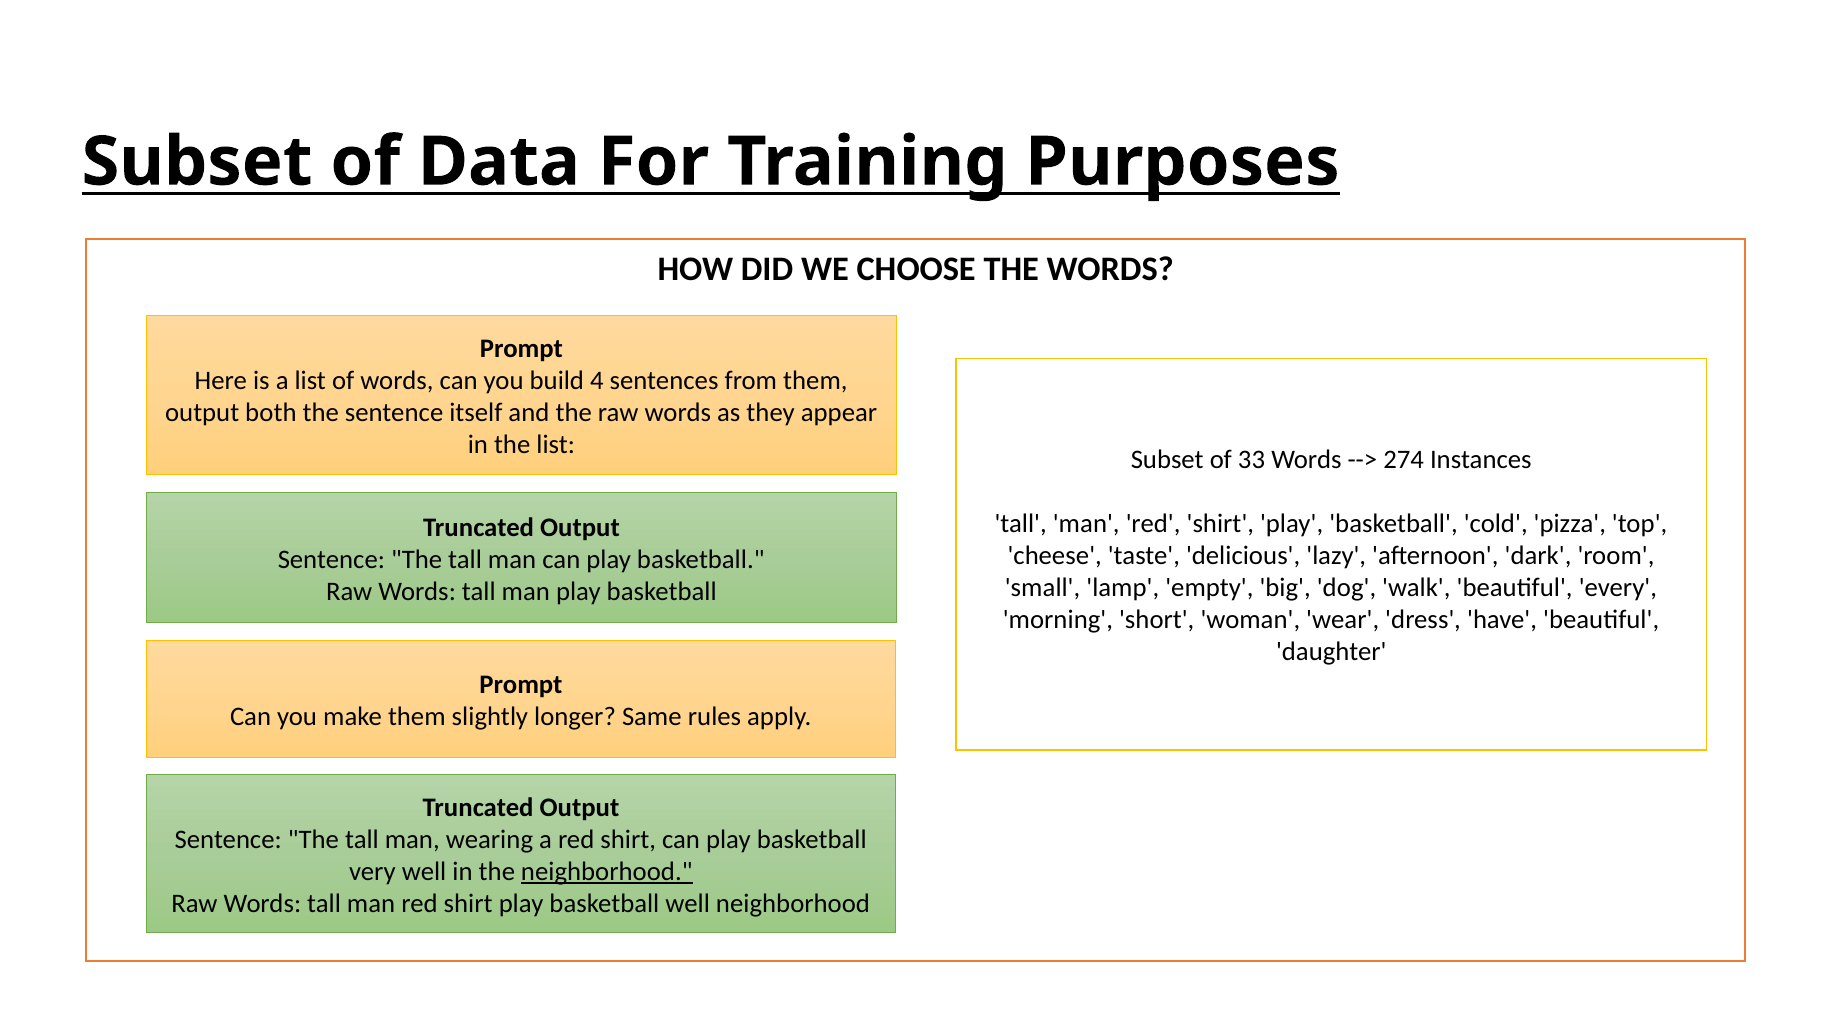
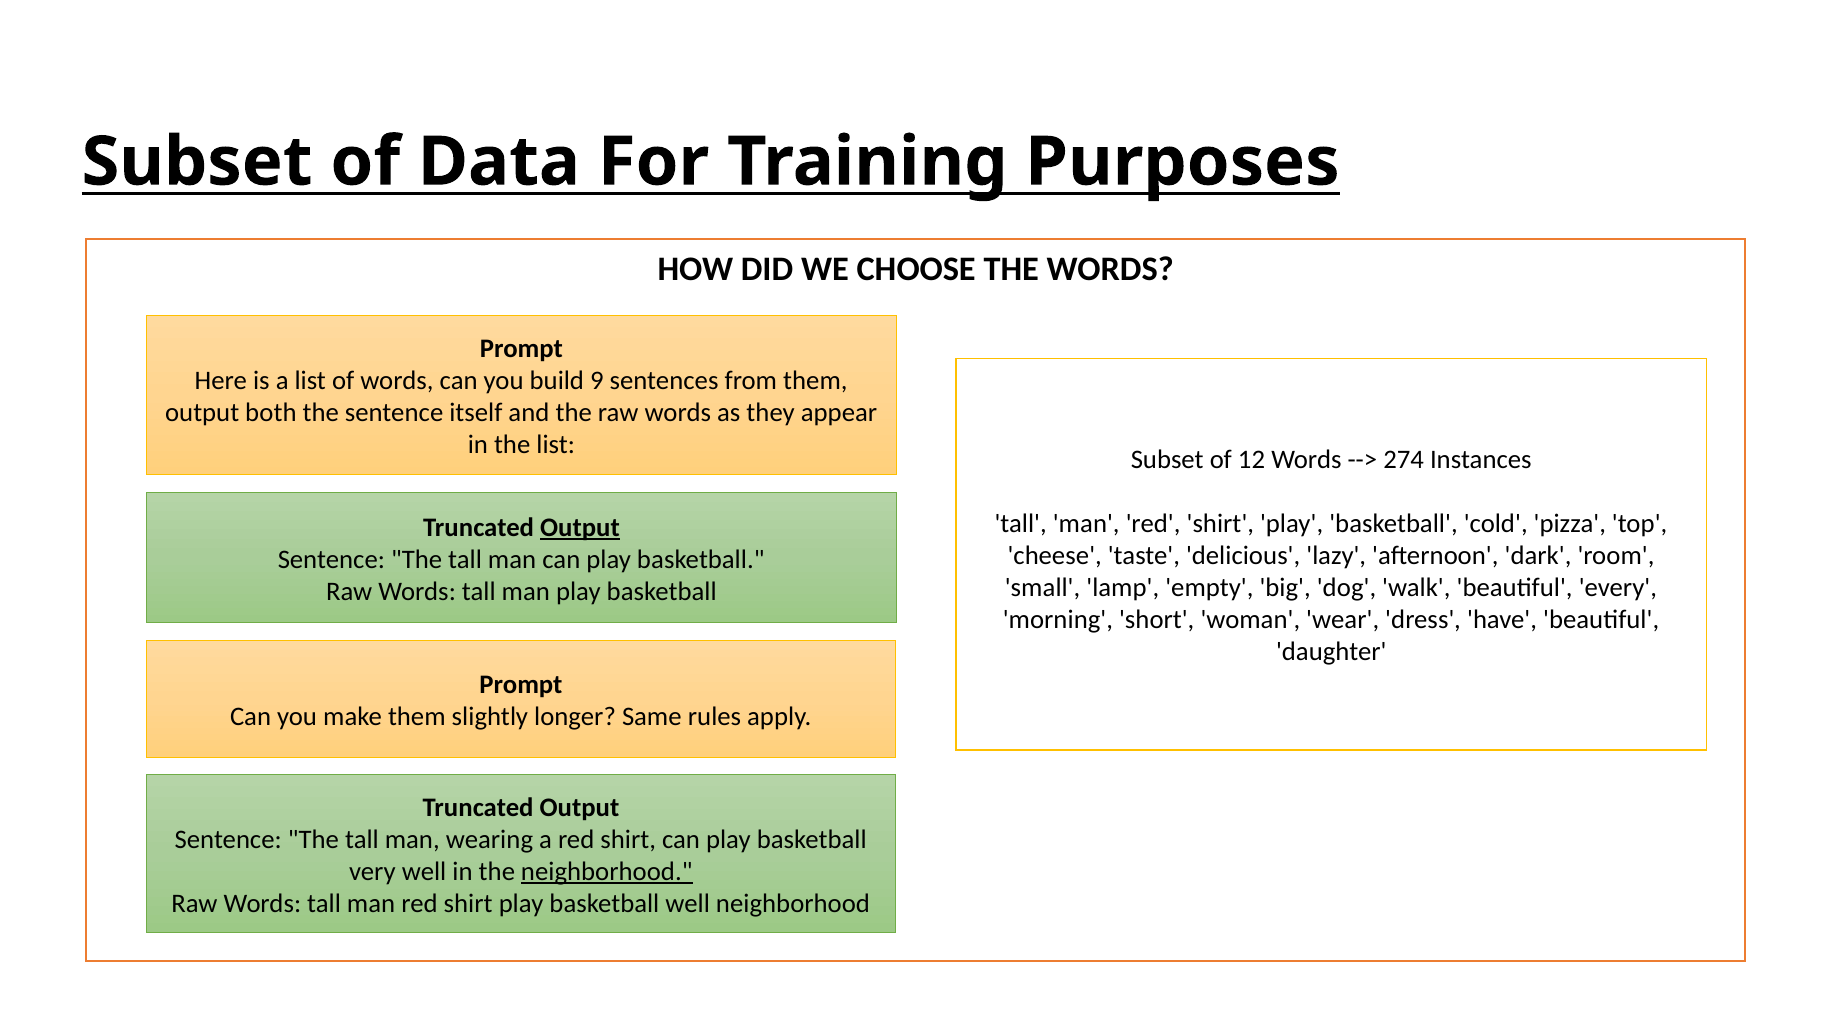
4: 4 -> 9
33: 33 -> 12
Output at (580, 527) underline: none -> present
